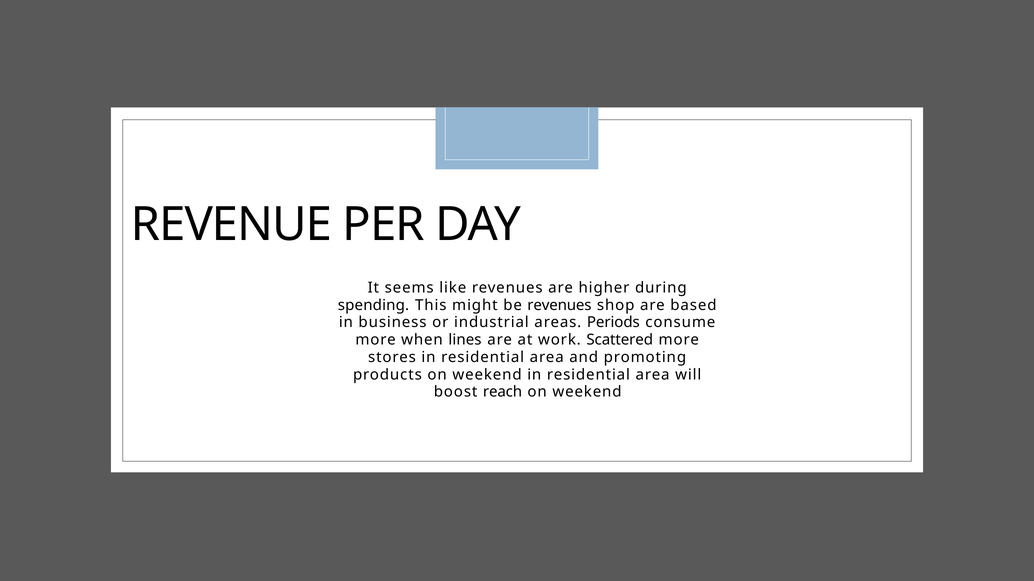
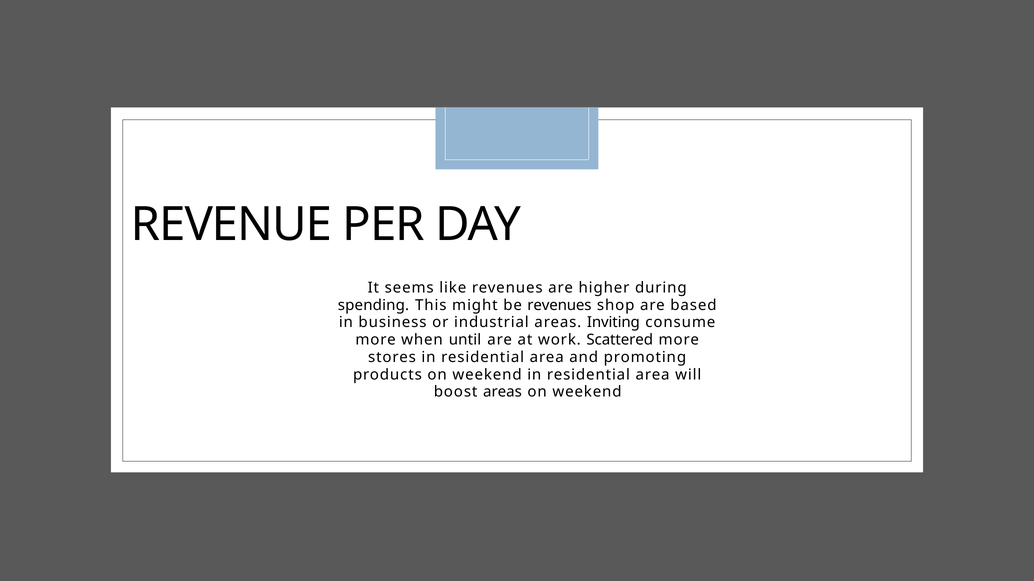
Periods: Periods -> Inviting
lines: lines -> until
boost reach: reach -> areas
